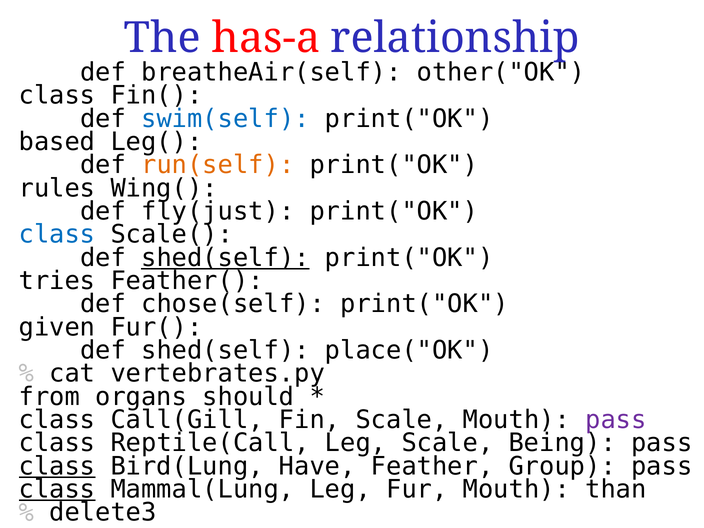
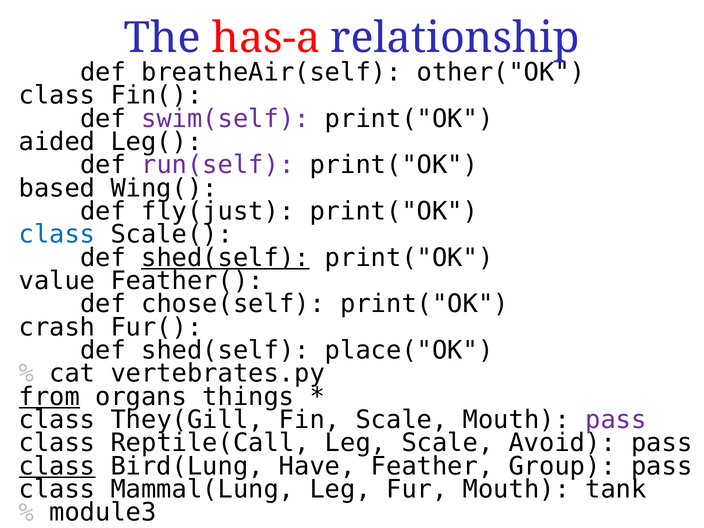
swim(self colour: blue -> purple
based: based -> aided
run(self colour: orange -> purple
rules: rules -> based
tries: tries -> value
given: given -> crash
from underline: none -> present
should: should -> things
Call(Gill: Call(Gill -> They(Gill
Being: Being -> Avoid
class at (57, 489) underline: present -> none
than: than -> tank
delete3: delete3 -> module3
